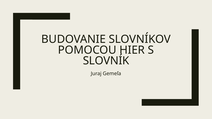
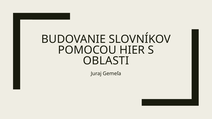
SLOVNÍK: SLOVNÍK -> OBLASTI
